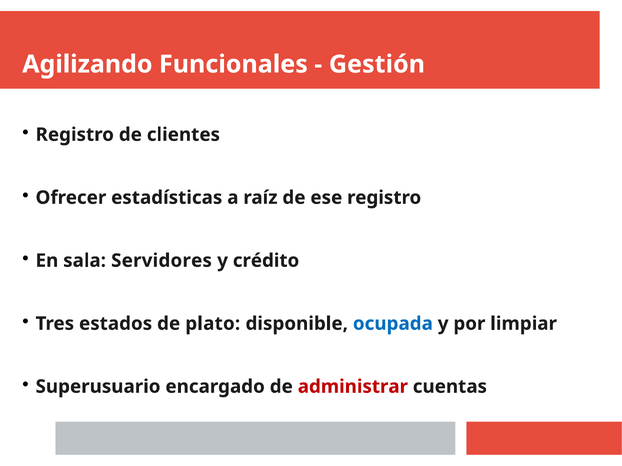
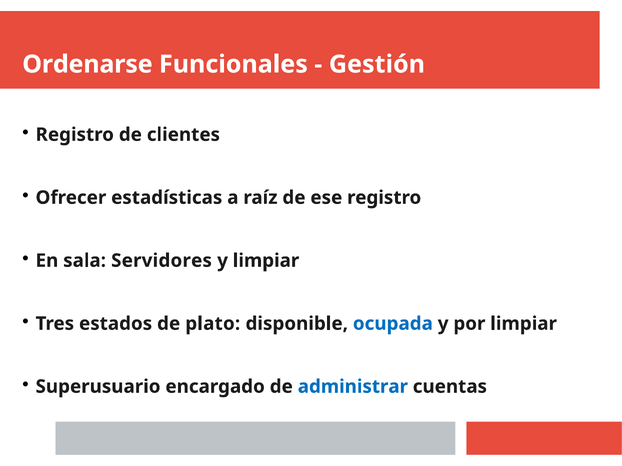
Agilizando: Agilizando -> Ordenarse
y crédito: crédito -> limpiar
administrar colour: red -> blue
